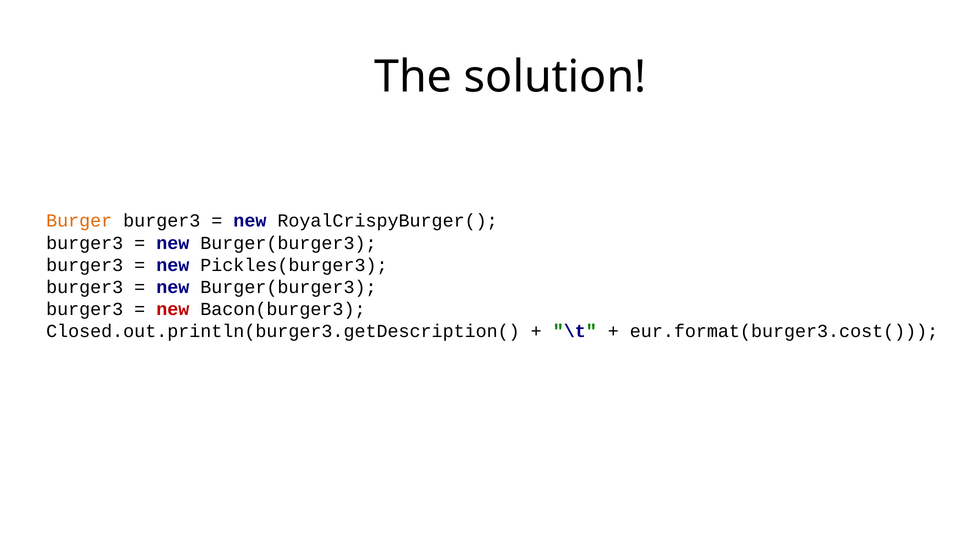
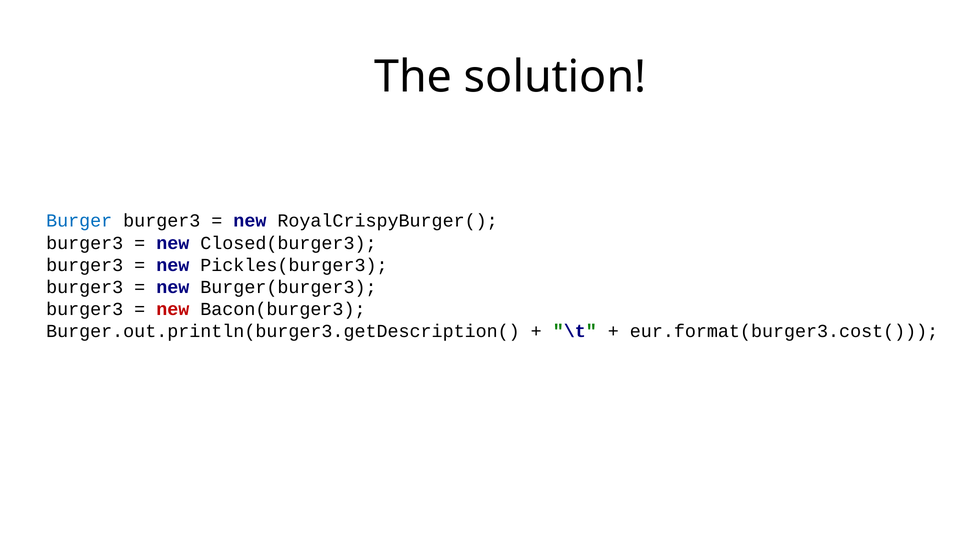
Burger colour: orange -> blue
Burger(burger3 at (288, 243): Burger(burger3 -> Closed(burger3
Closed.out.println(burger3.getDescription(: Closed.out.println(burger3.getDescription( -> Burger.out.println(burger3.getDescription(
